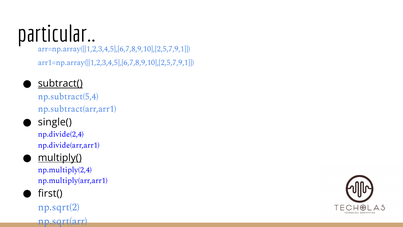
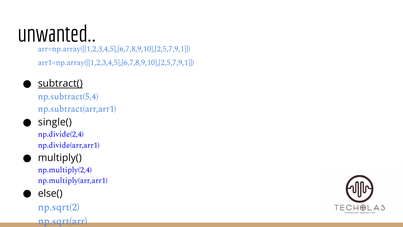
particular: particular -> unwanted
multiply( underline: present -> none
first(: first( -> else(
